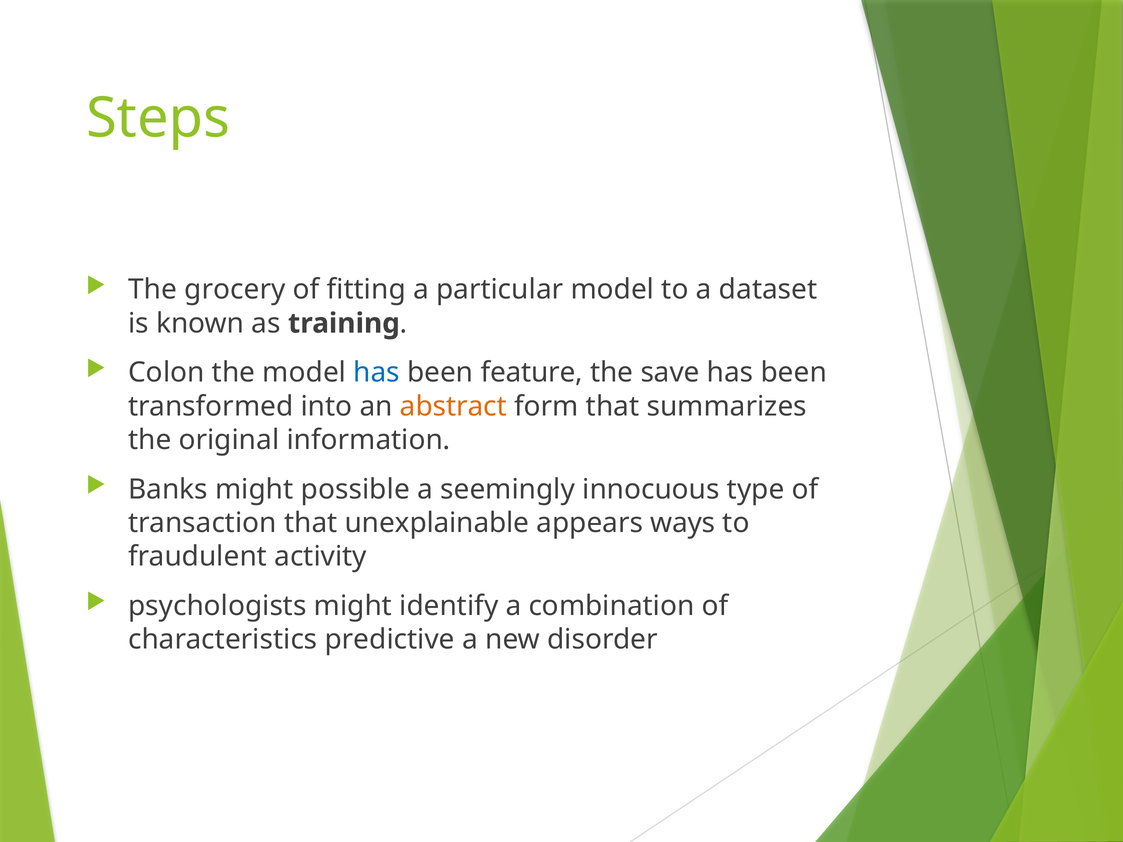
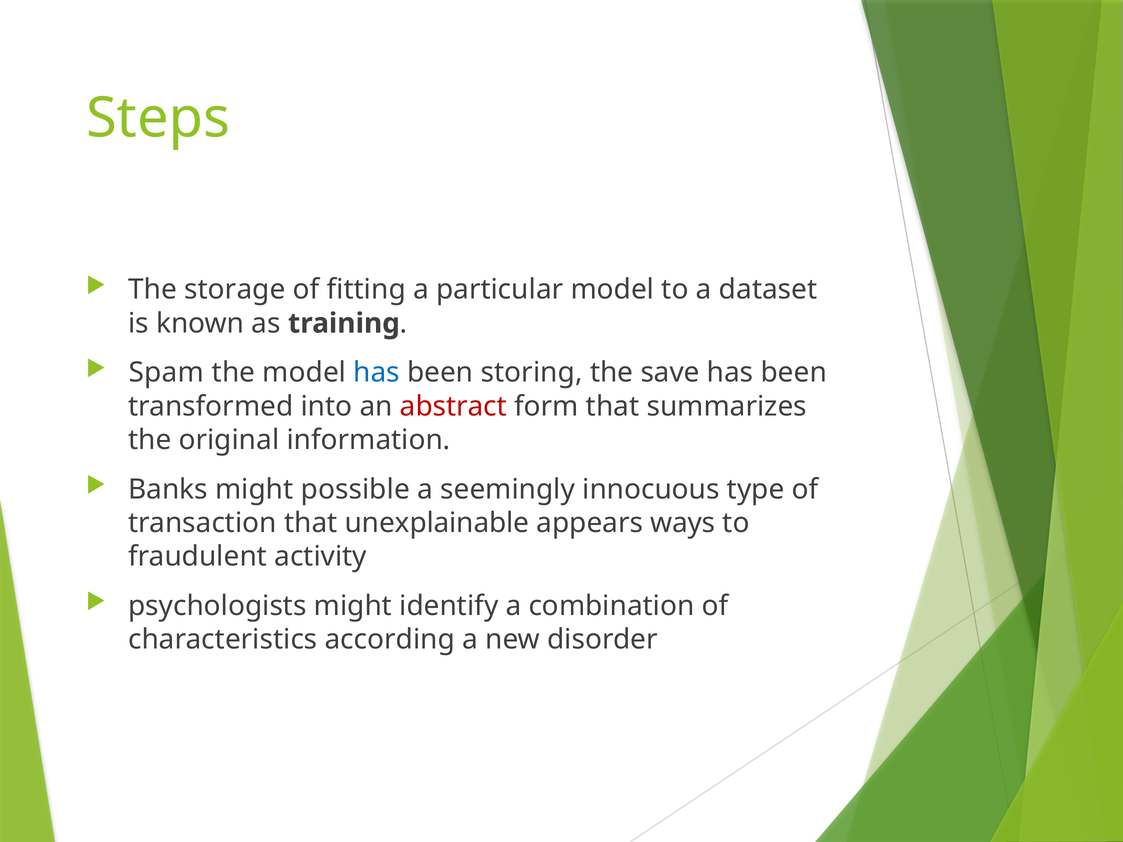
grocery: grocery -> storage
Colon: Colon -> Spam
feature: feature -> storing
abstract colour: orange -> red
predictive: predictive -> according
